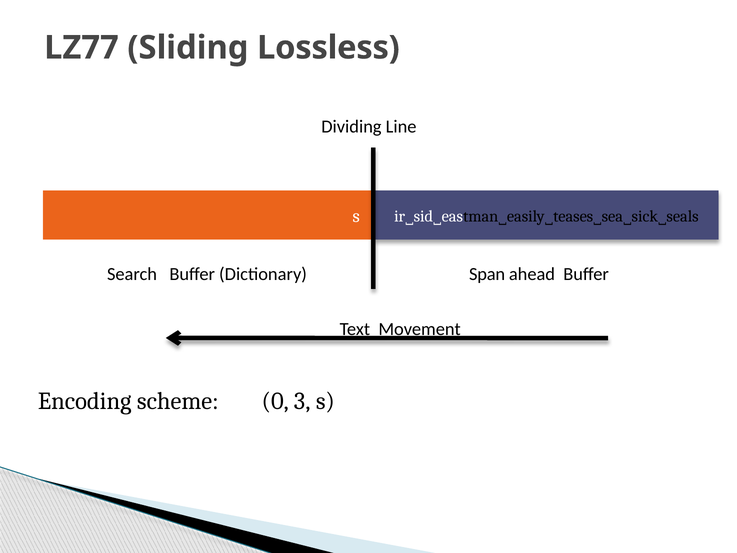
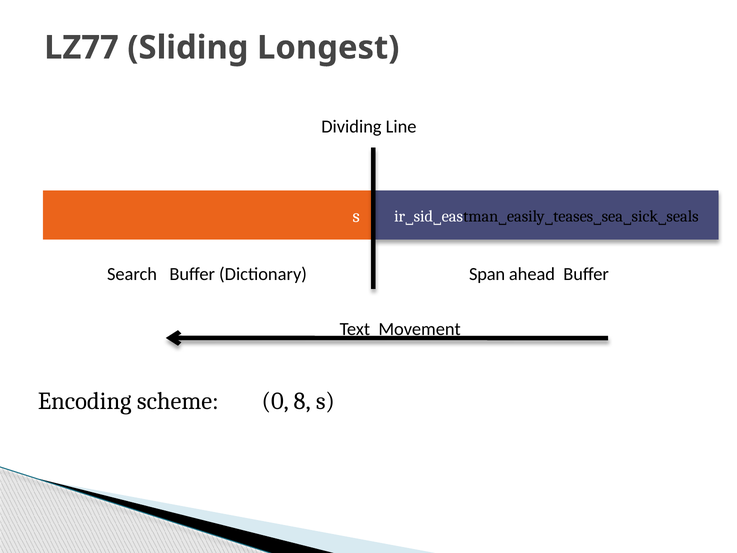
Lossless: Lossless -> Longest
3: 3 -> 8
